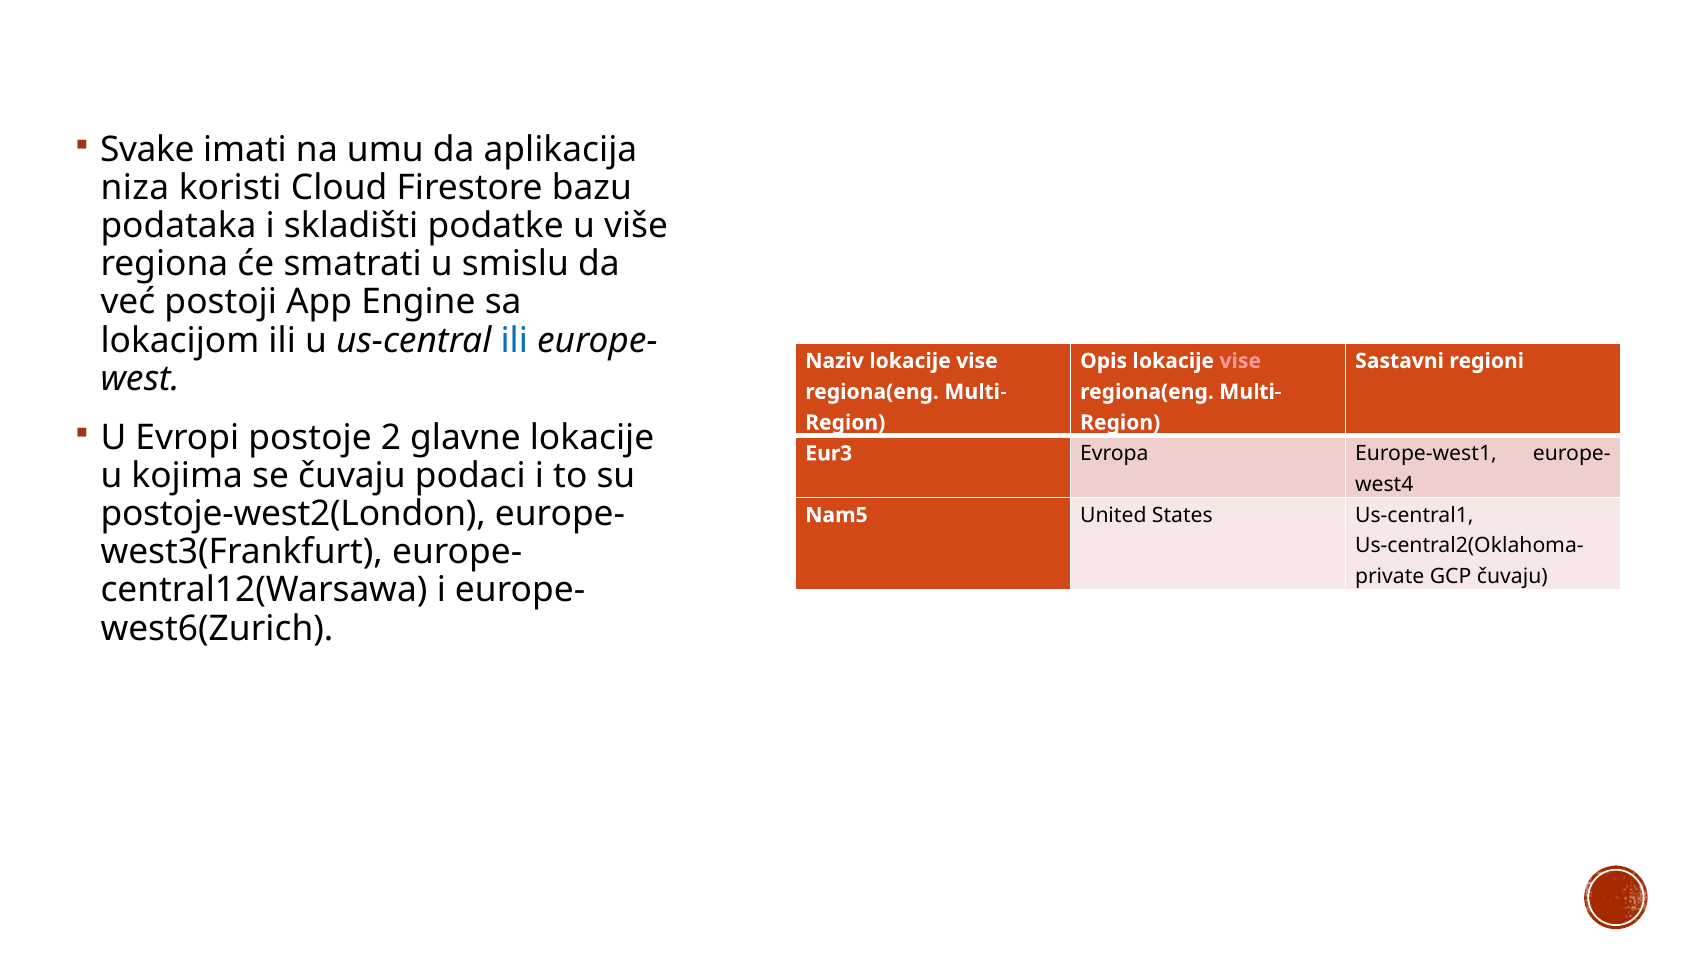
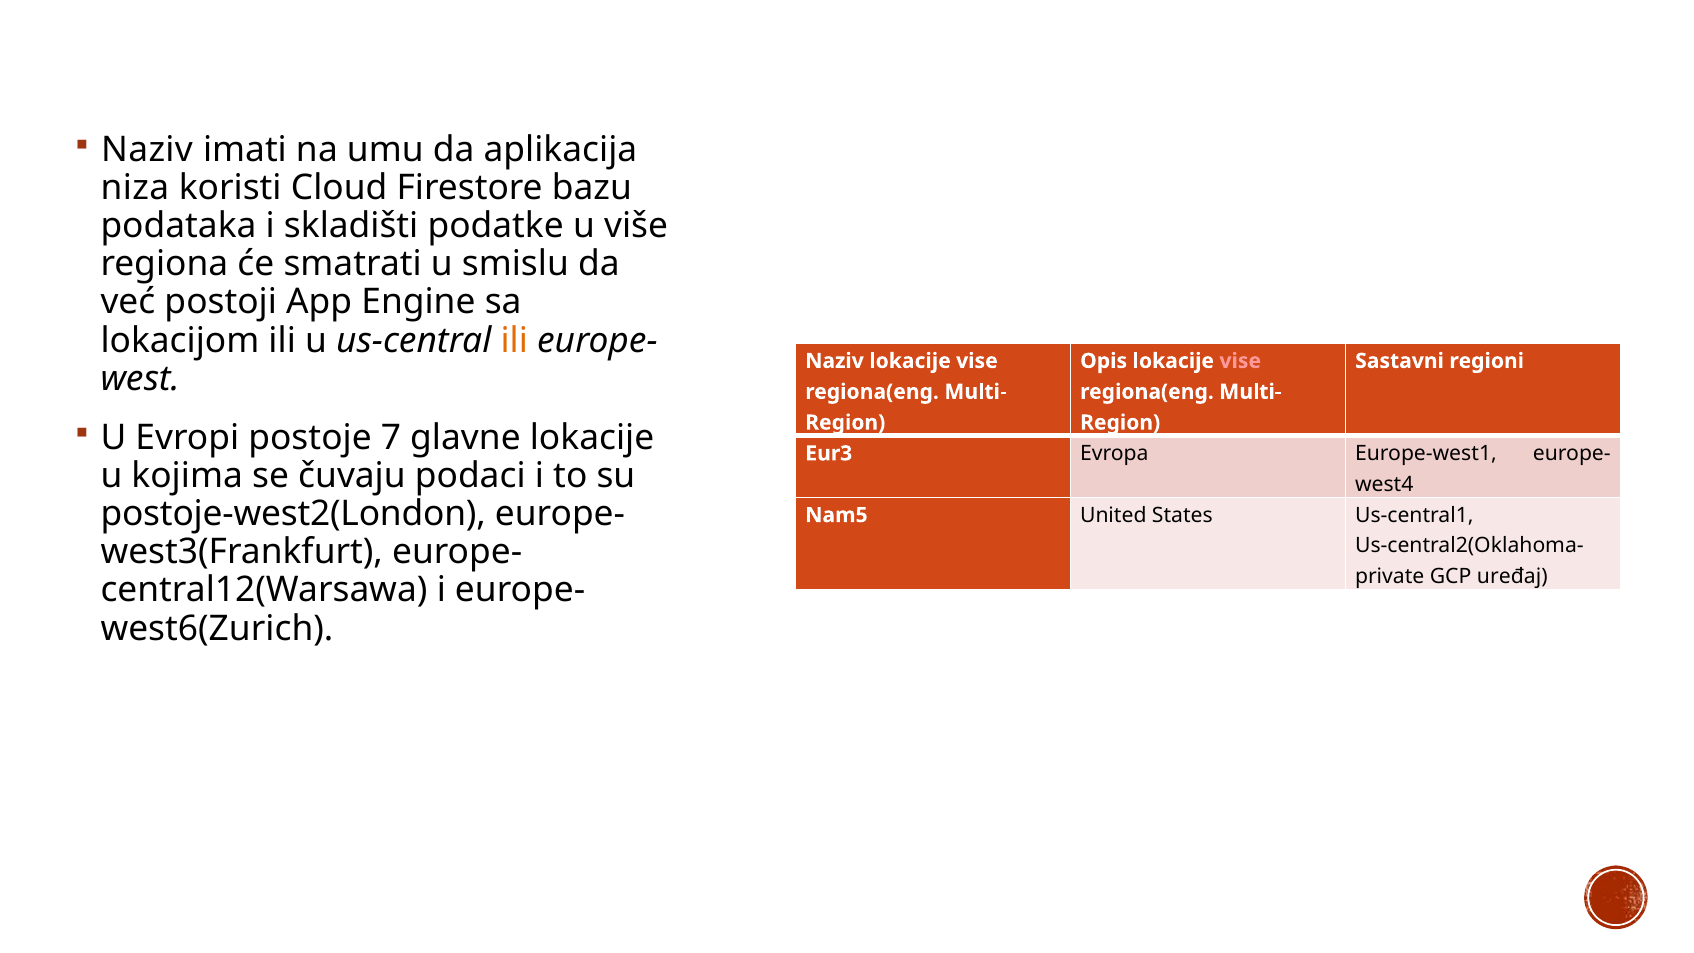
Svake at (147, 150): Svake -> Naziv
ili at (514, 340) colour: blue -> orange
2: 2 -> 7
GCP čuvaju: čuvaju -> uređaj
